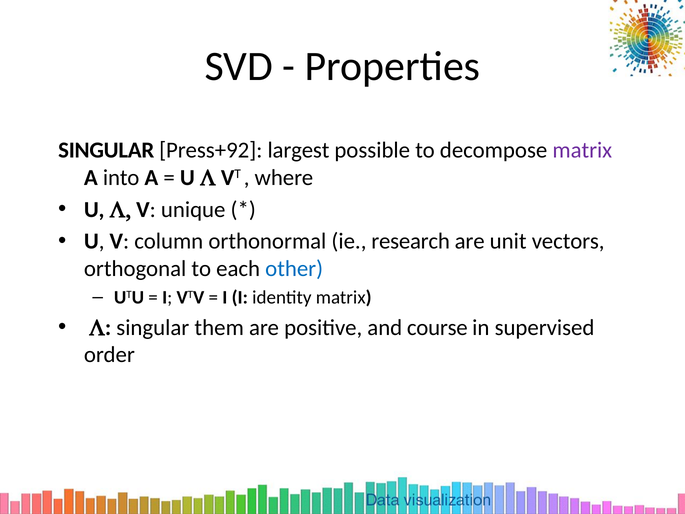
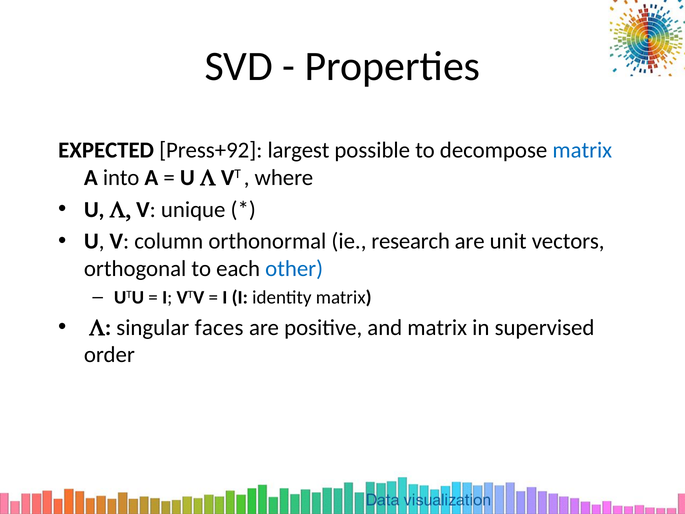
SINGULAR at (106, 150): SINGULAR -> EXPECTED
matrix at (582, 150) colour: purple -> blue
them: them -> faces
and course: course -> matrix
